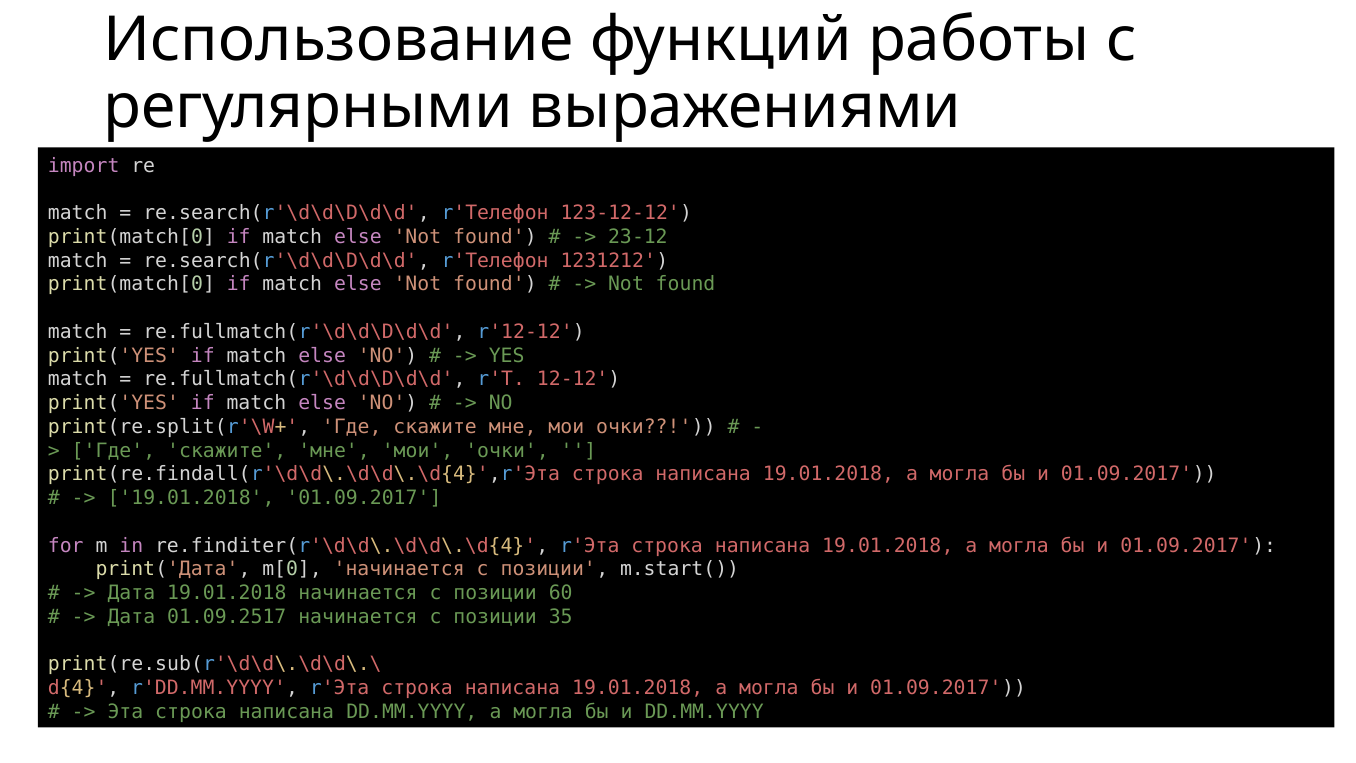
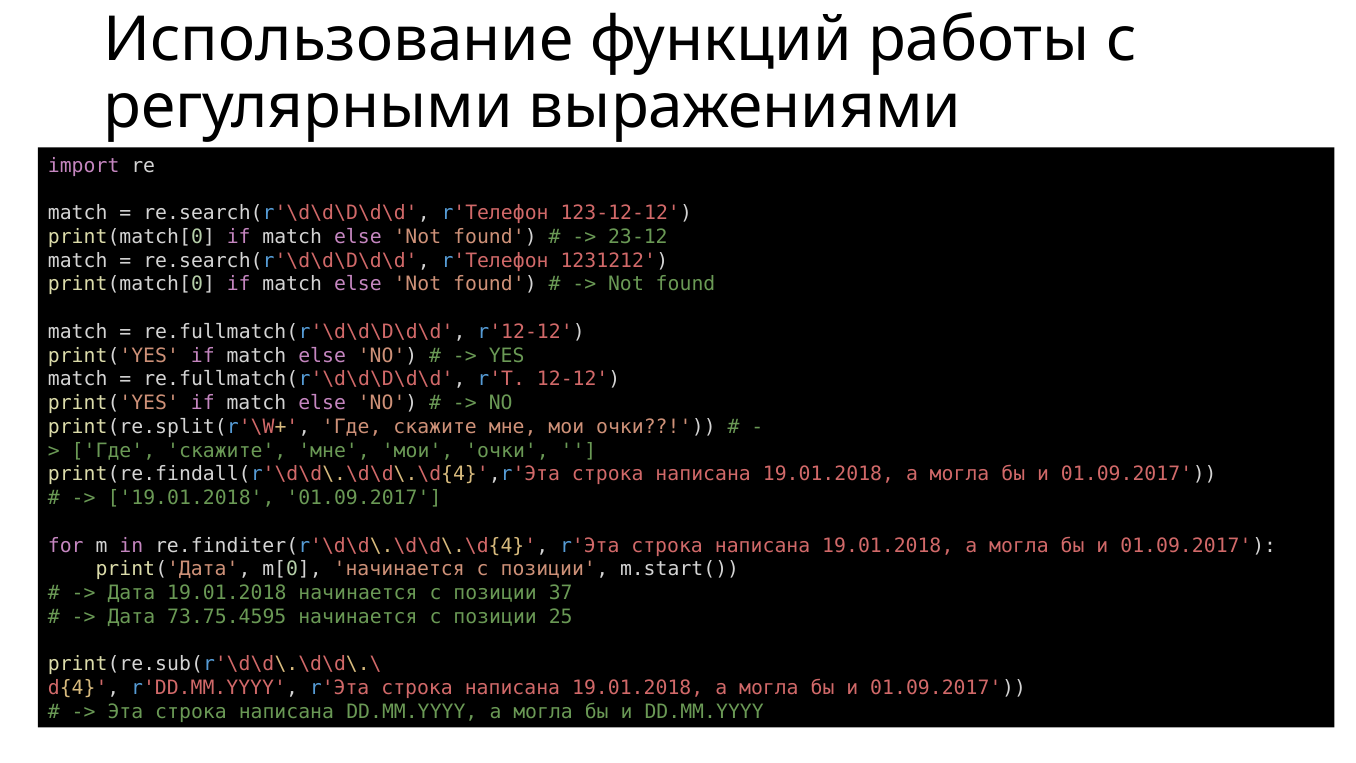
60: 60 -> 37
01.09.2517: 01.09.2517 -> 73.75.4595
35: 35 -> 25
